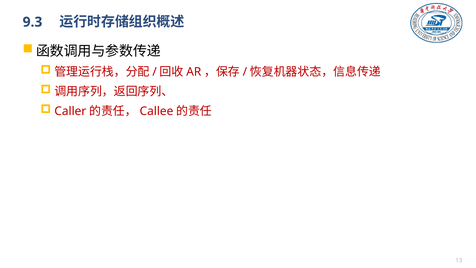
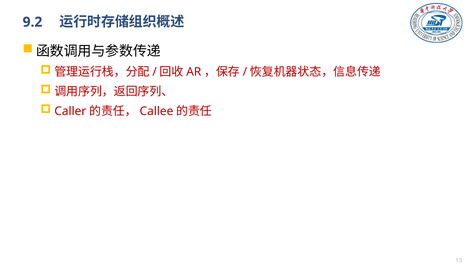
9.3: 9.3 -> 9.2
